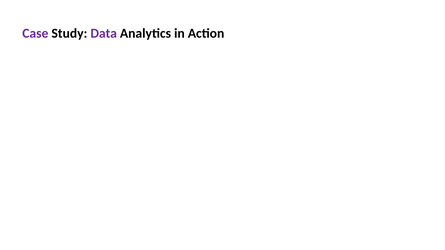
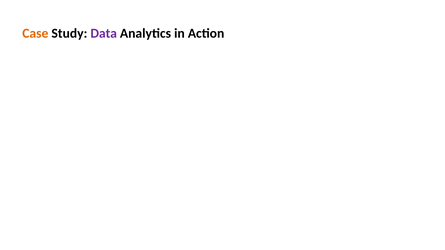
Case colour: purple -> orange
